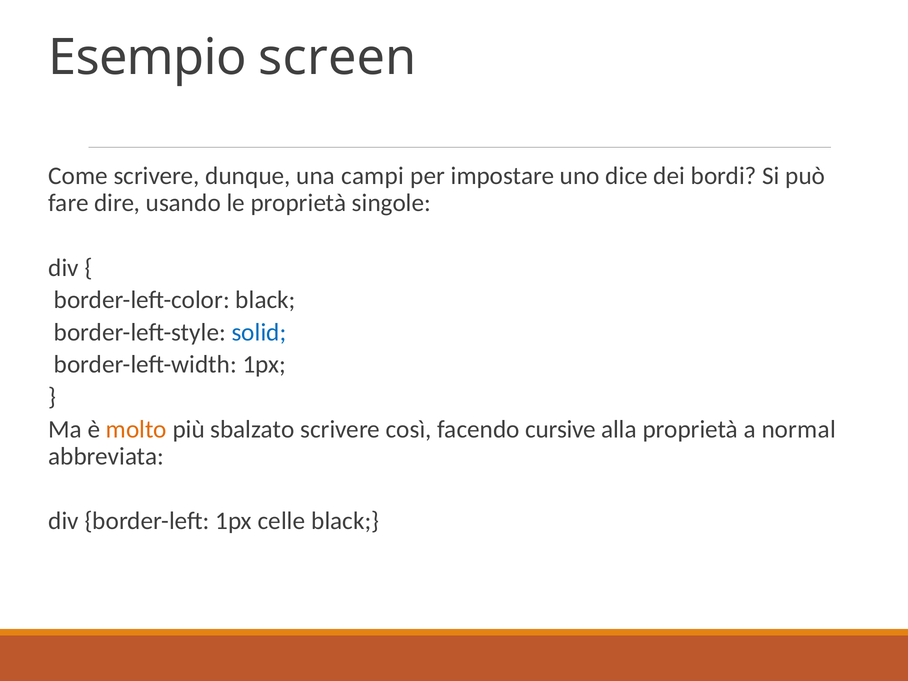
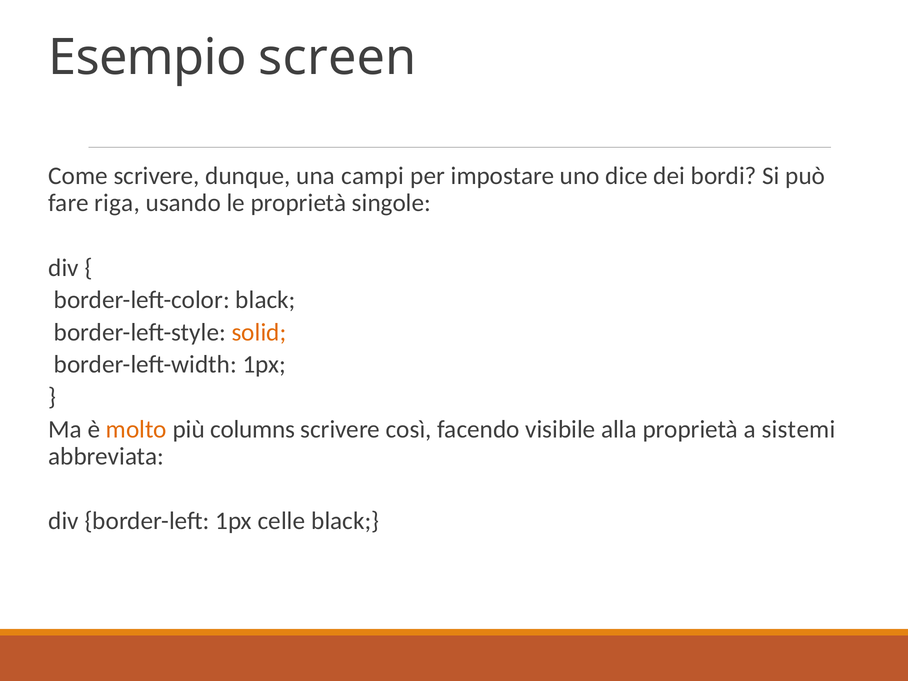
dire: dire -> riga
solid colour: blue -> orange
sbalzato: sbalzato -> columns
cursive: cursive -> visibile
normal: normal -> sistemi
